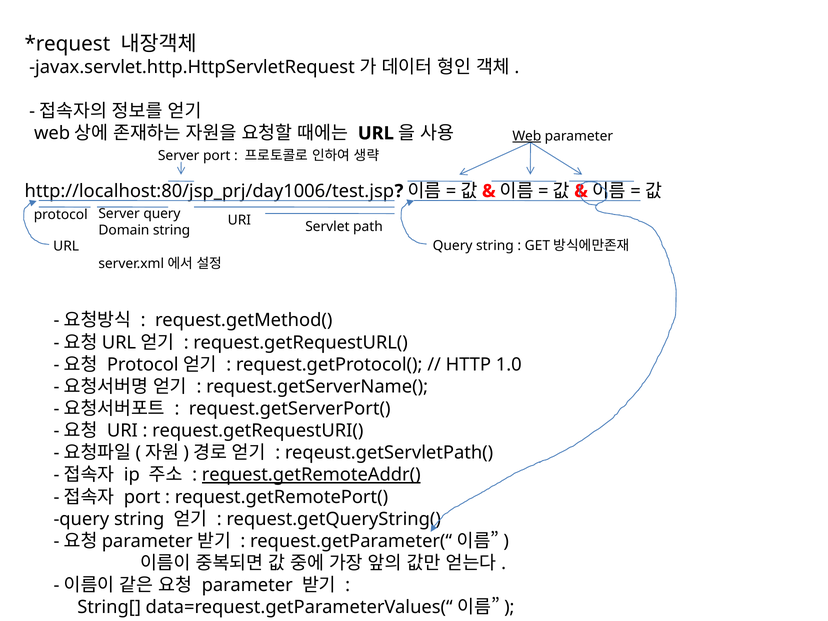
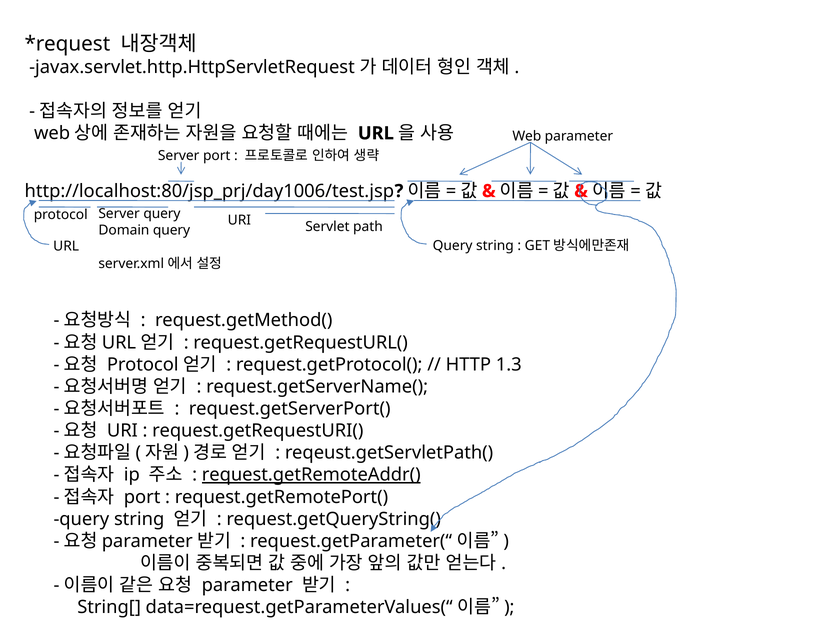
Web underline: present -> none
Domain string: string -> query
1.0: 1.0 -> 1.3
